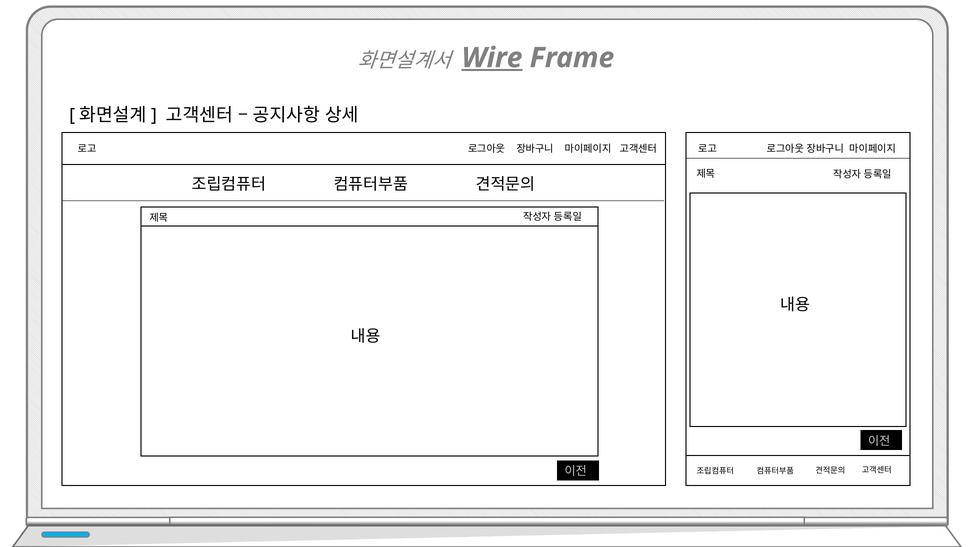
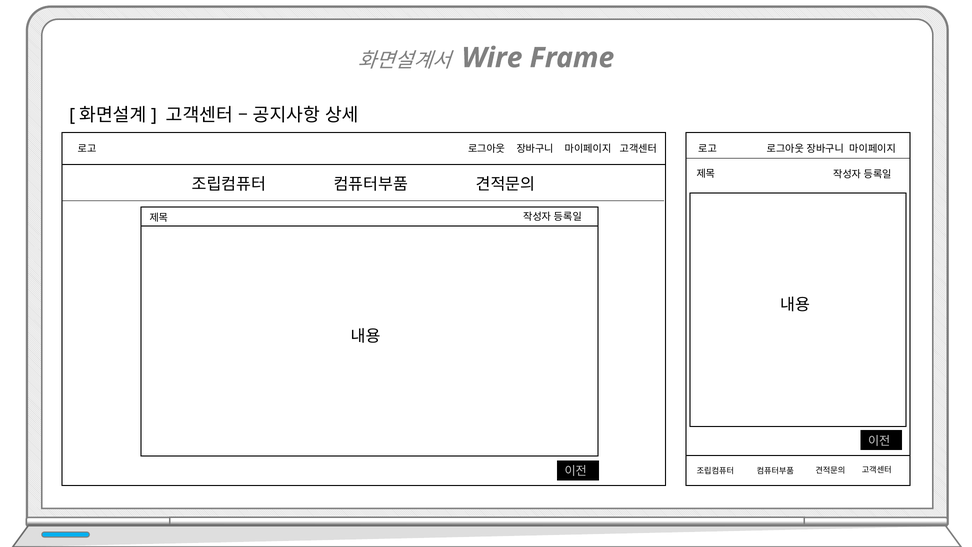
Wire underline: present -> none
